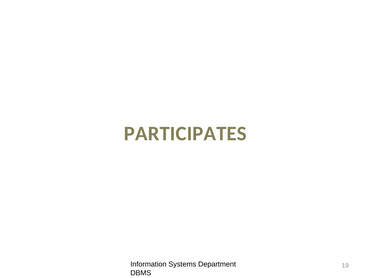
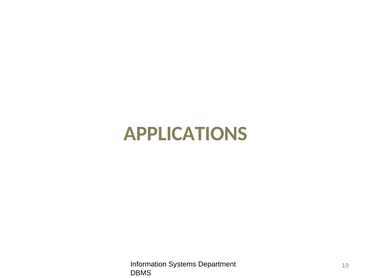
PARTICIPATES: PARTICIPATES -> APPLICATIONS
